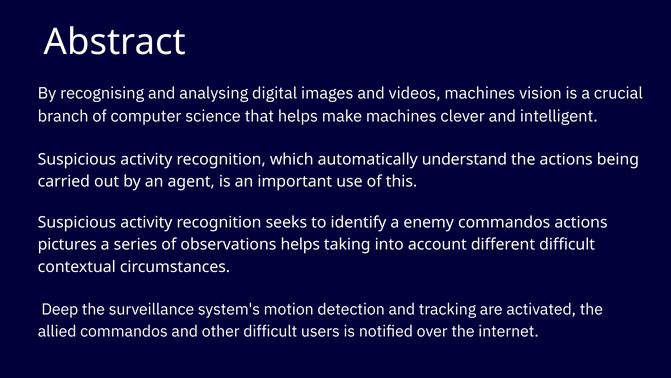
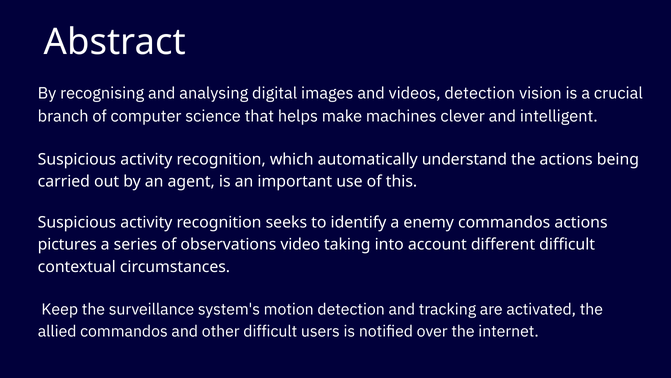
videos machines: machines -> detection
observations helps: helps -> video
Deep: Deep -> Keep
